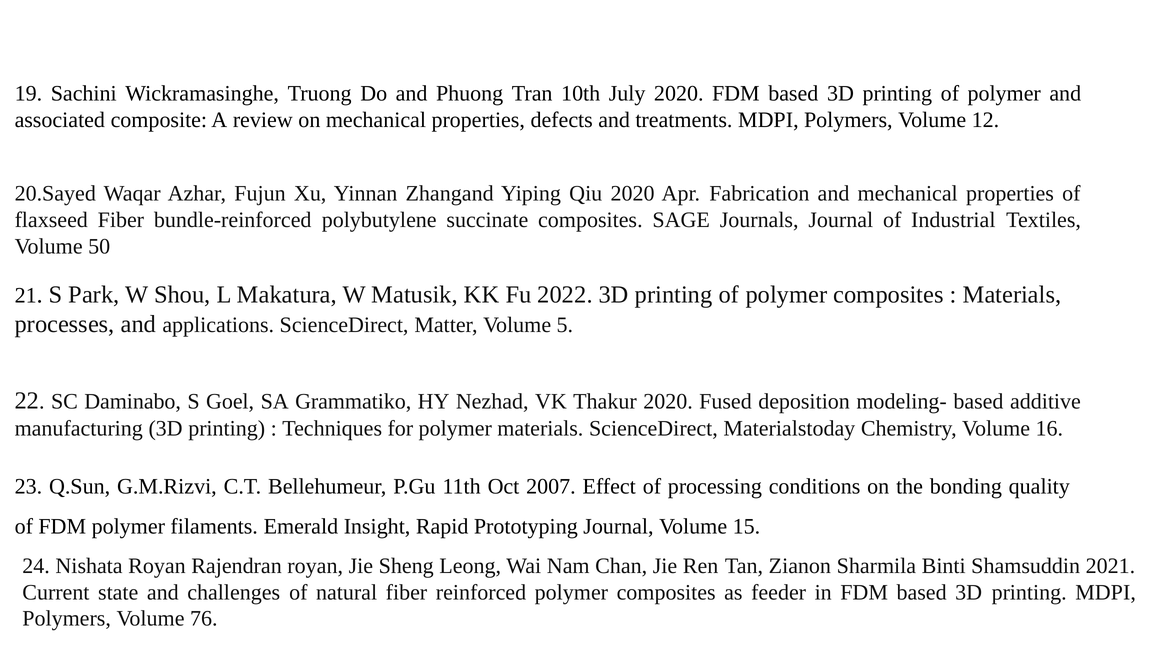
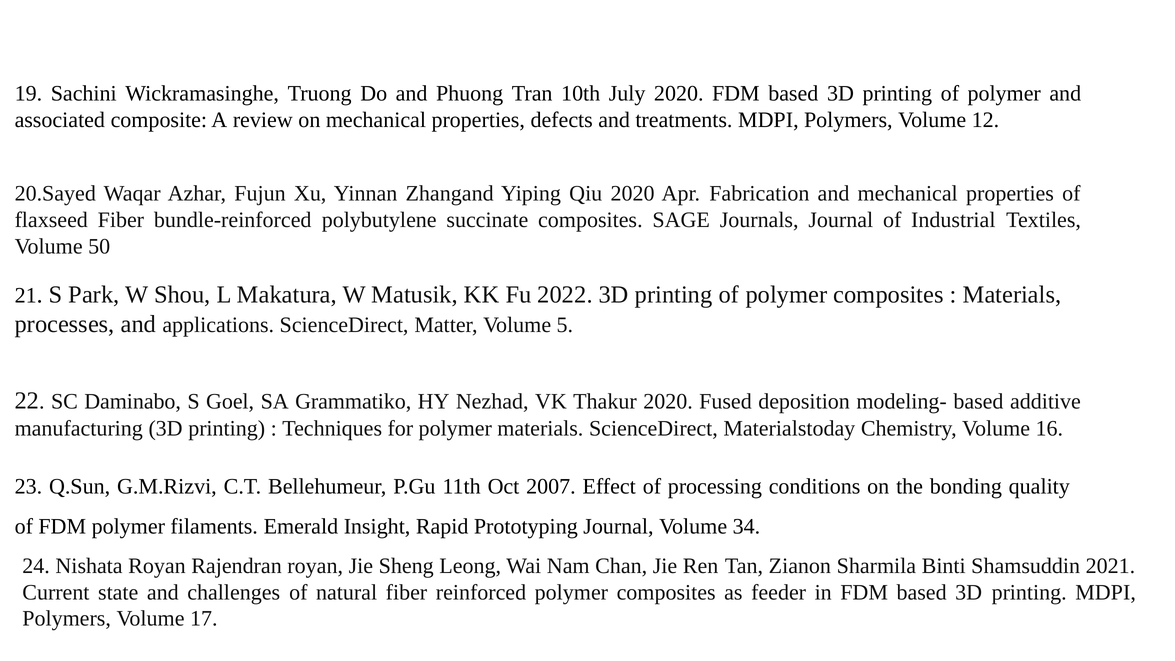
15: 15 -> 34
76: 76 -> 17
